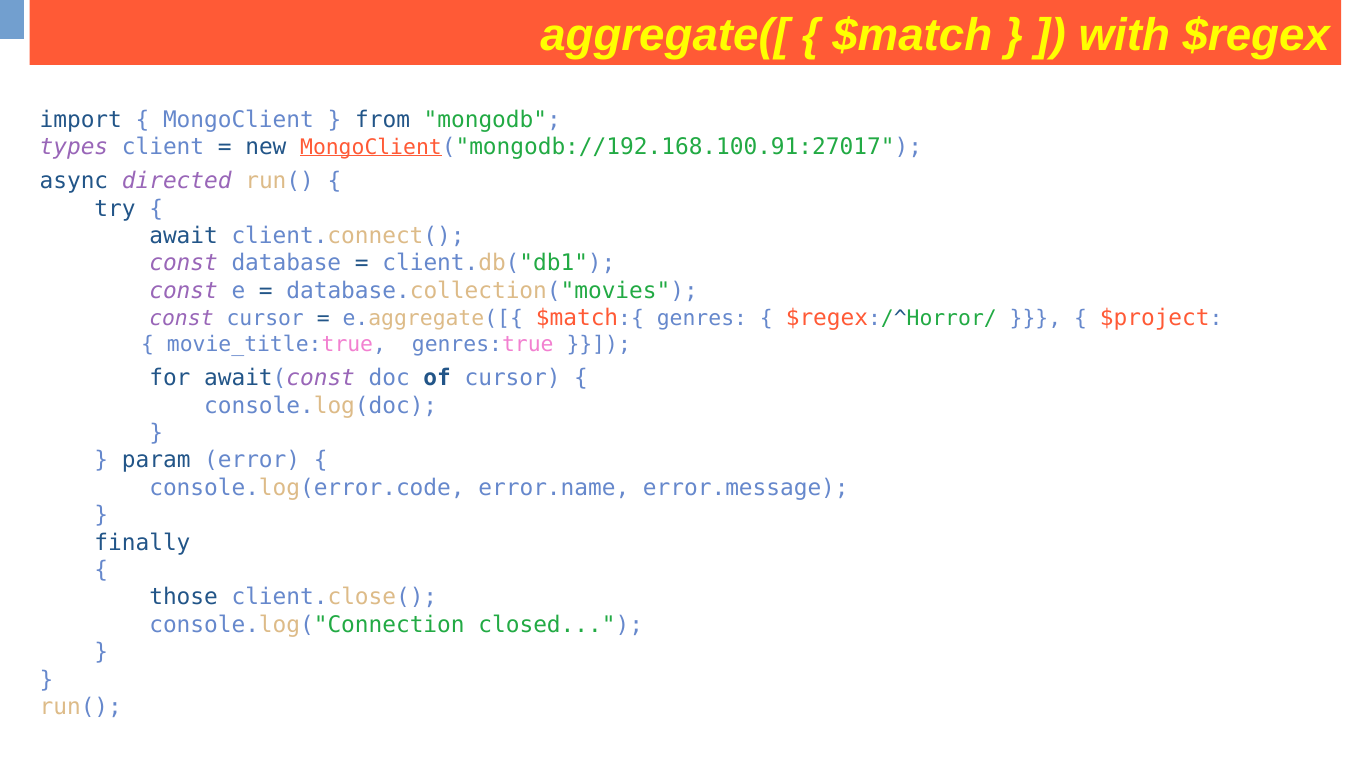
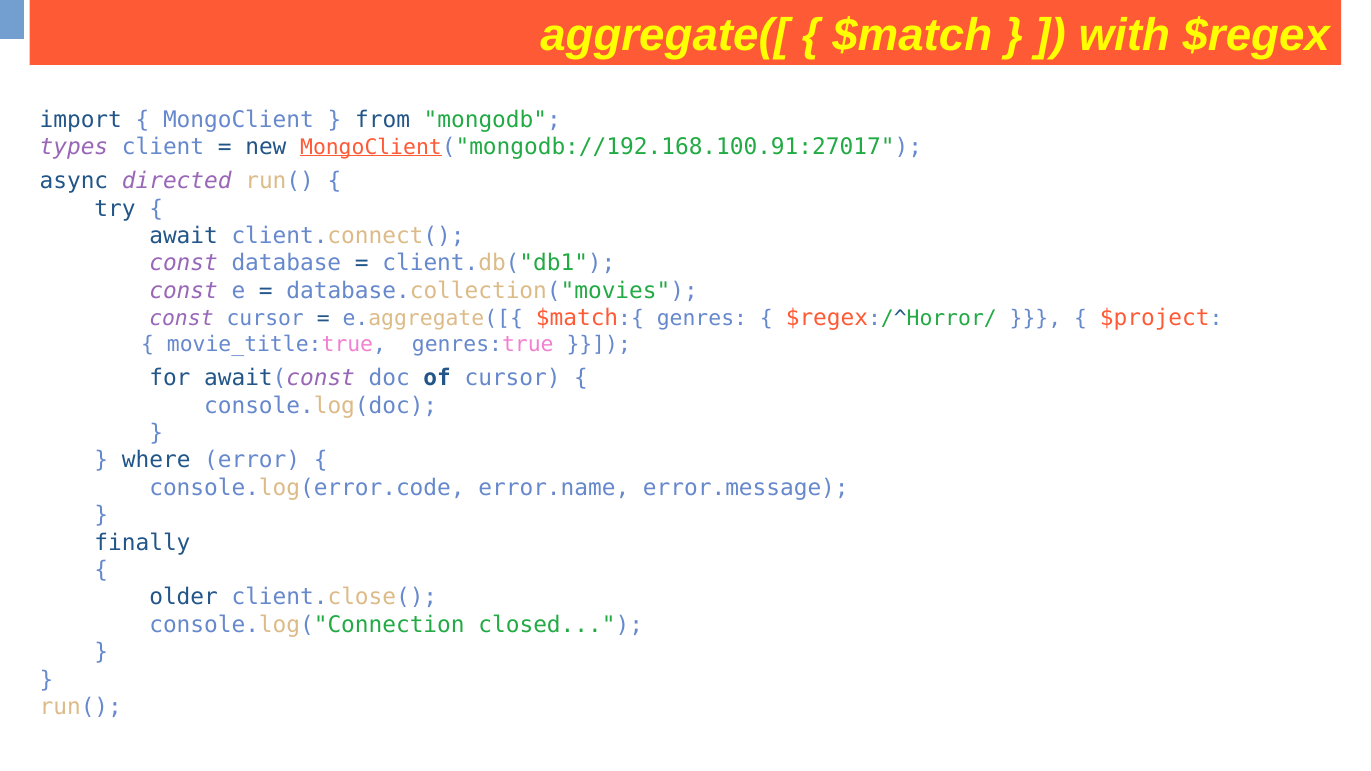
param: param -> where
those: those -> older
